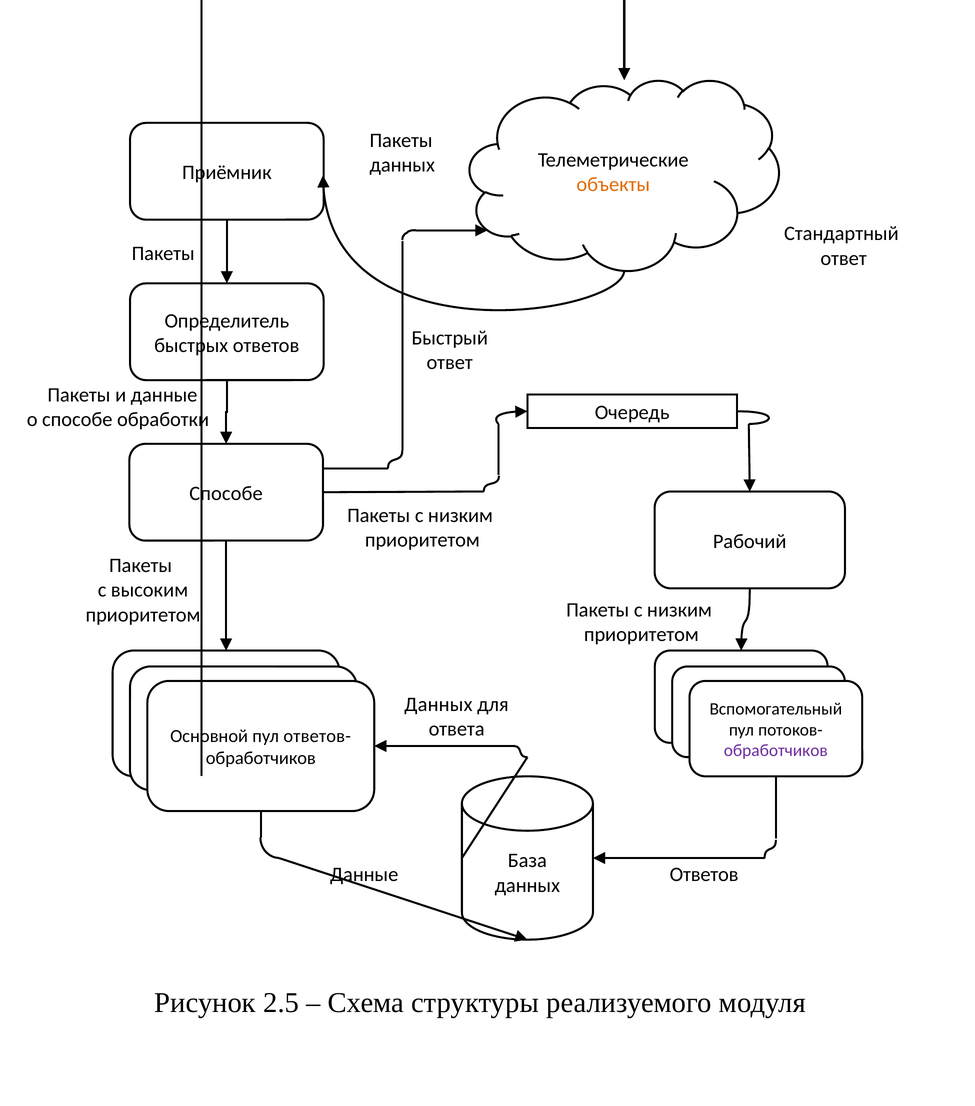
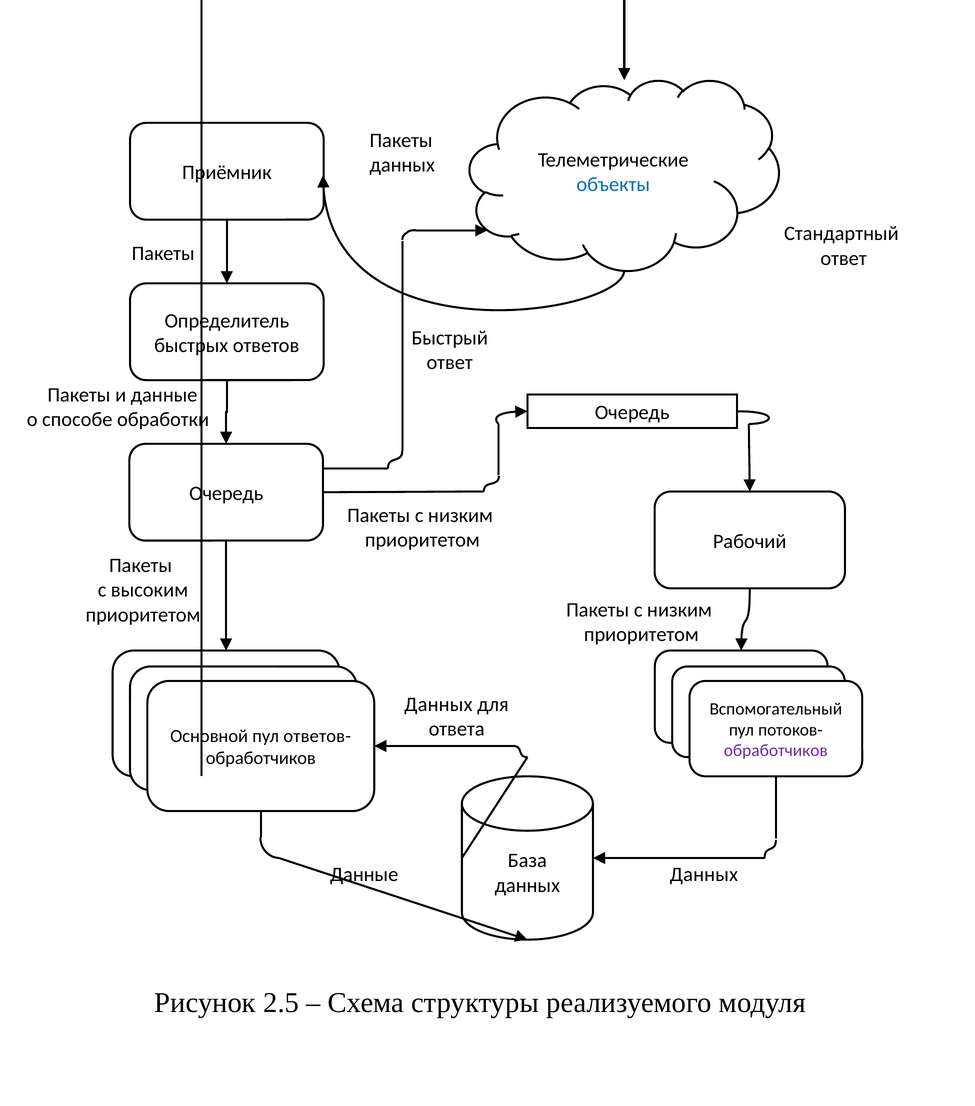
объекты colour: orange -> blue
Способе at (226, 493): Способе -> Очередь
Данные Ответов: Ответов -> Данных
